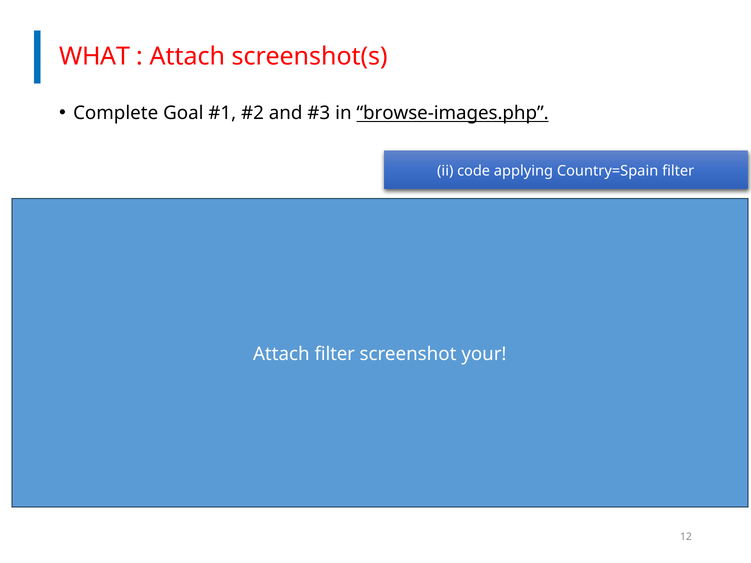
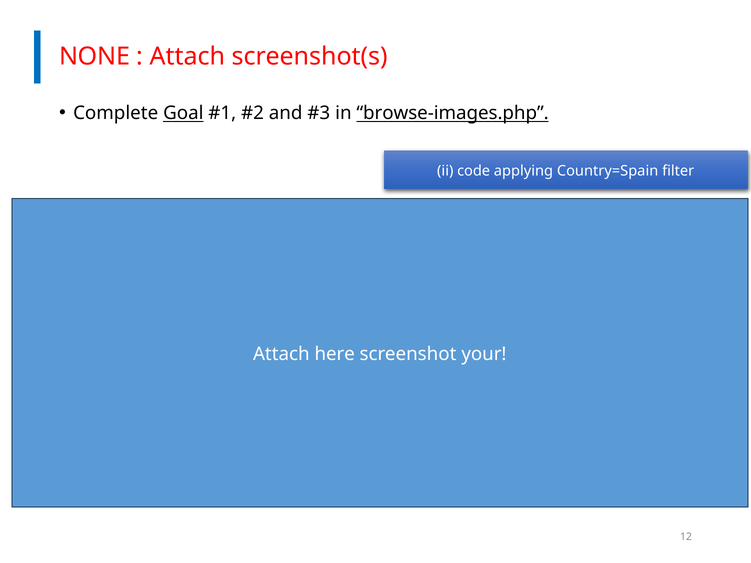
WHAT: WHAT -> NONE
Goal underline: none -> present
Attach filter: filter -> here
